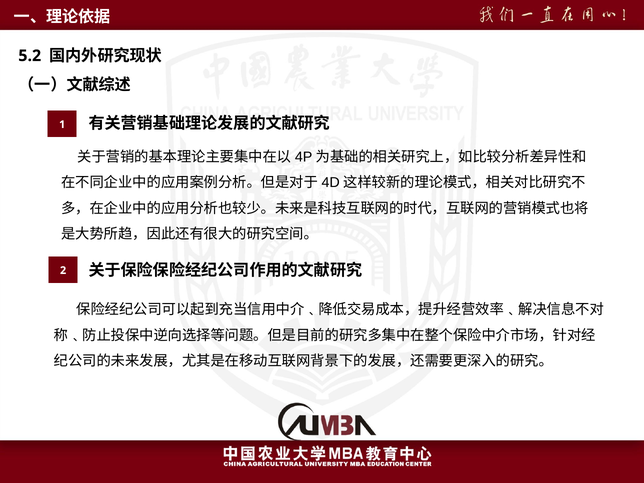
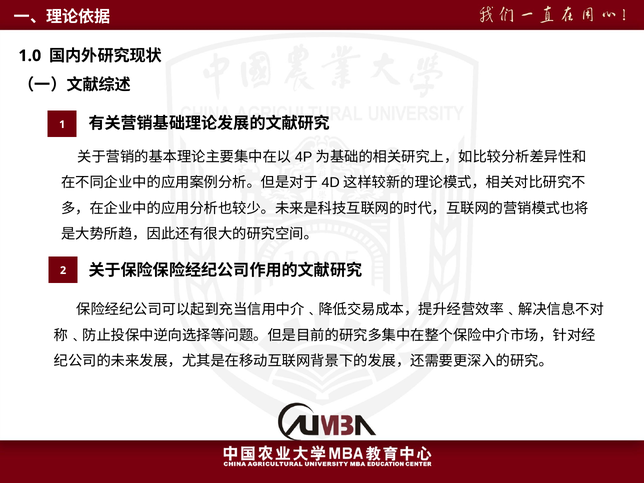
5.2: 5.2 -> 1.0
